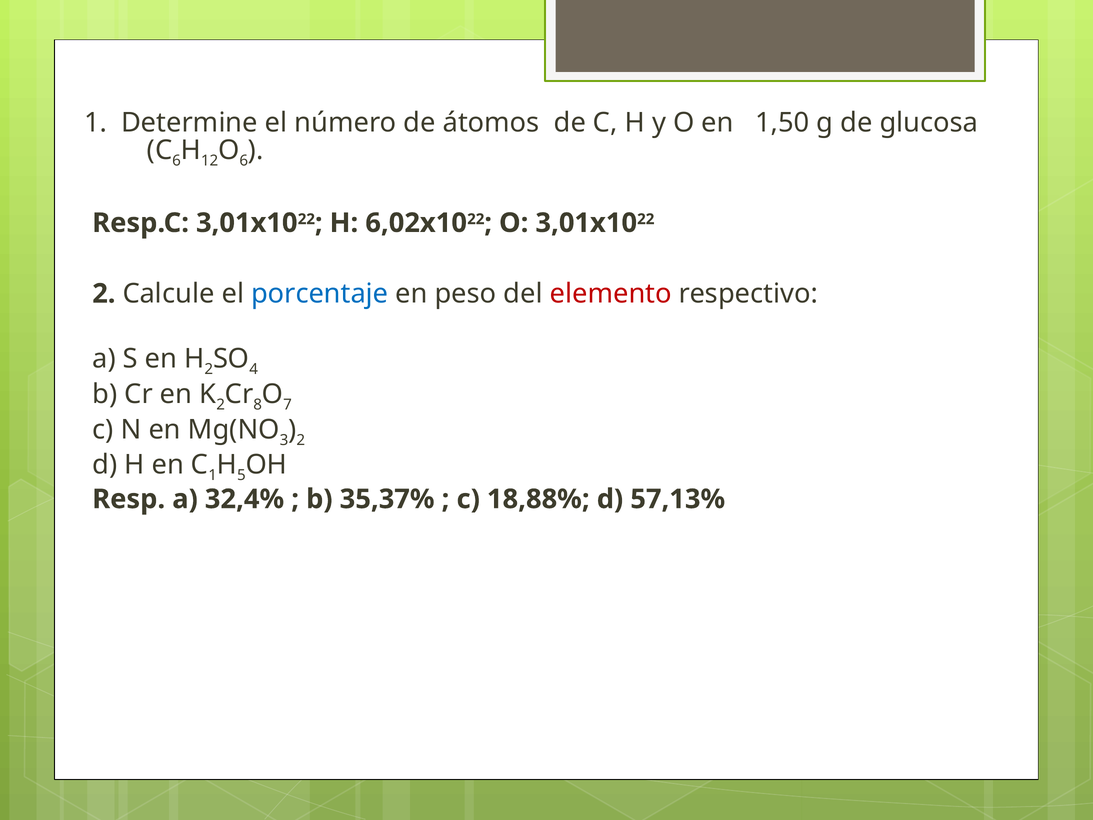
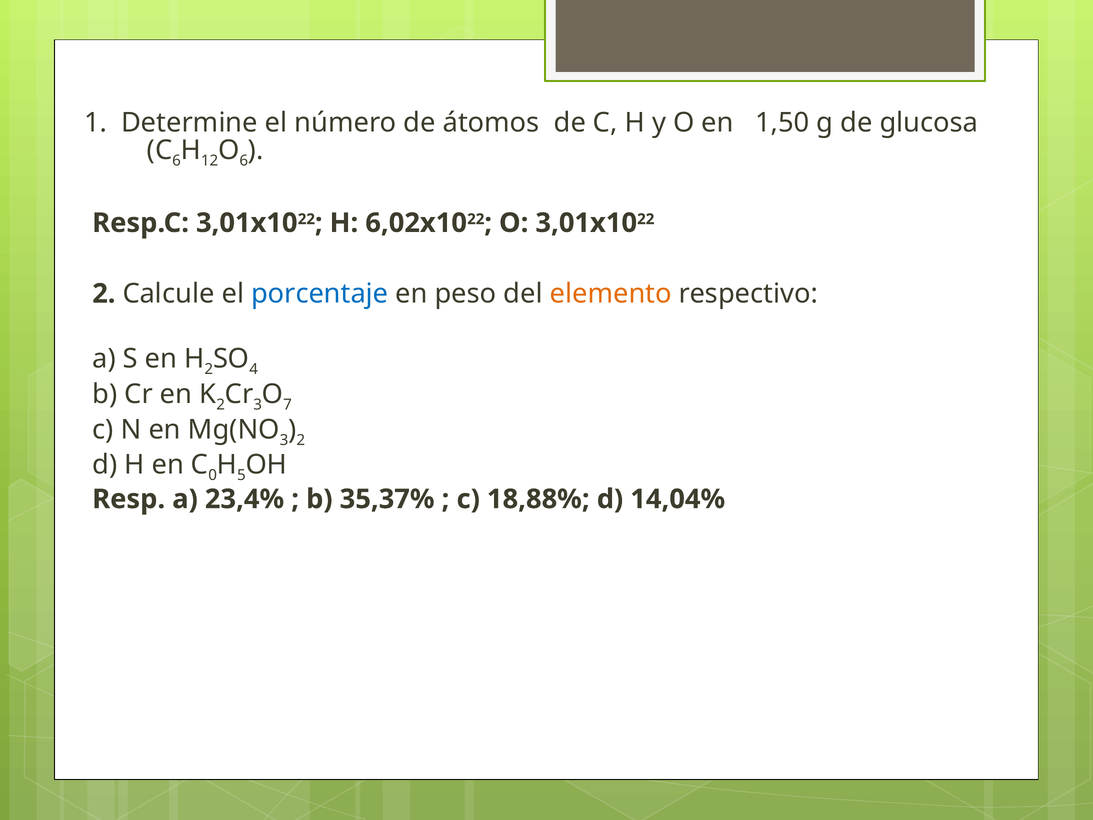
elemento colour: red -> orange
Cr 8: 8 -> 3
C 1: 1 -> 0
32,4%: 32,4% -> 23,4%
57,13%: 57,13% -> 14,04%
